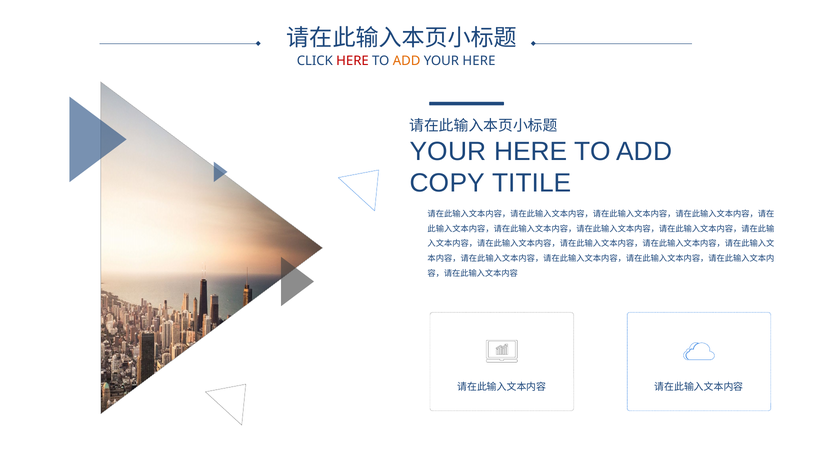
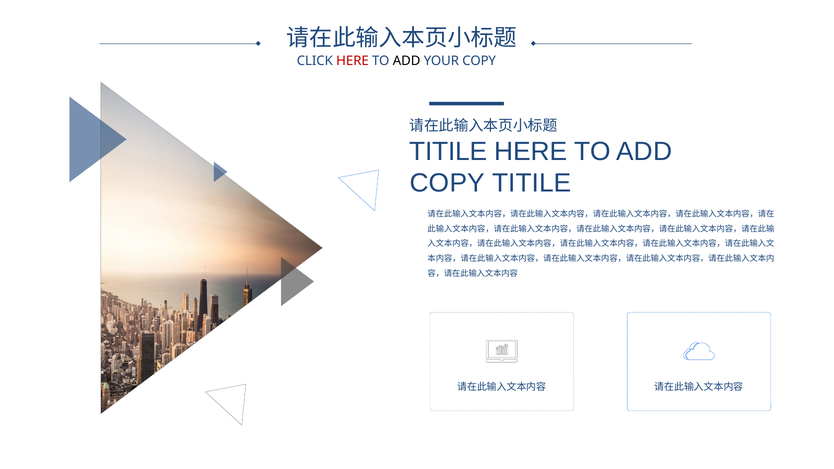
ADD at (407, 61) colour: orange -> black
HERE at (479, 61): HERE -> COPY
YOUR at (448, 151): YOUR -> TITILE
